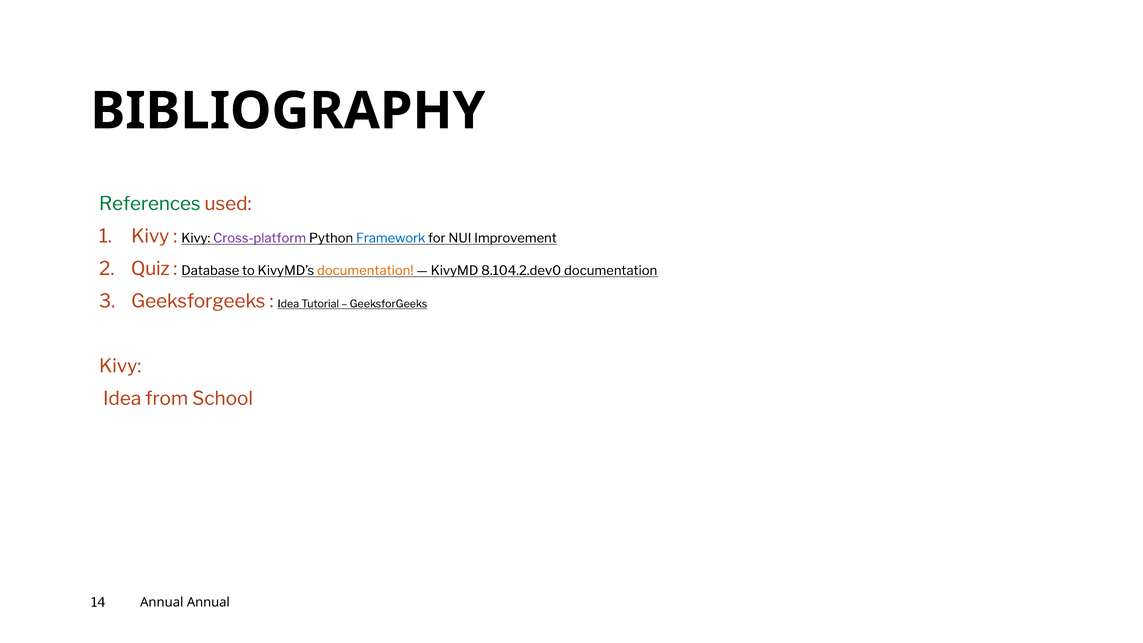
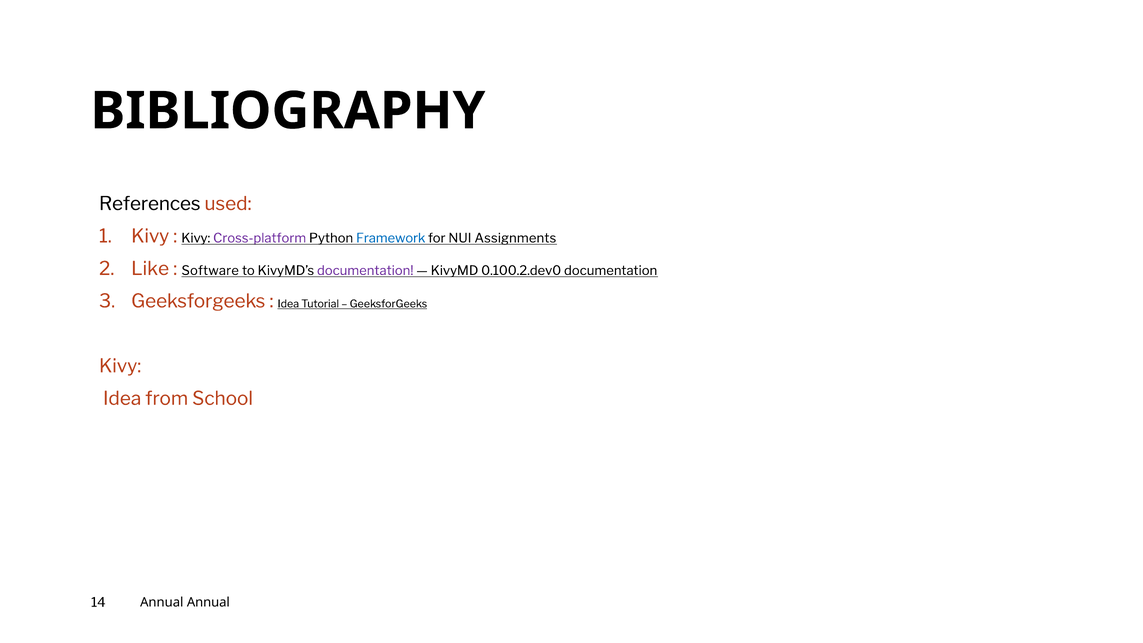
References colour: green -> black
Improvement: Improvement -> Assignments
Quiz: Quiz -> Like
Database: Database -> Software
documentation at (365, 271) colour: orange -> purple
8.104.2.dev0: 8.104.2.dev0 -> 0.100.2.dev0
